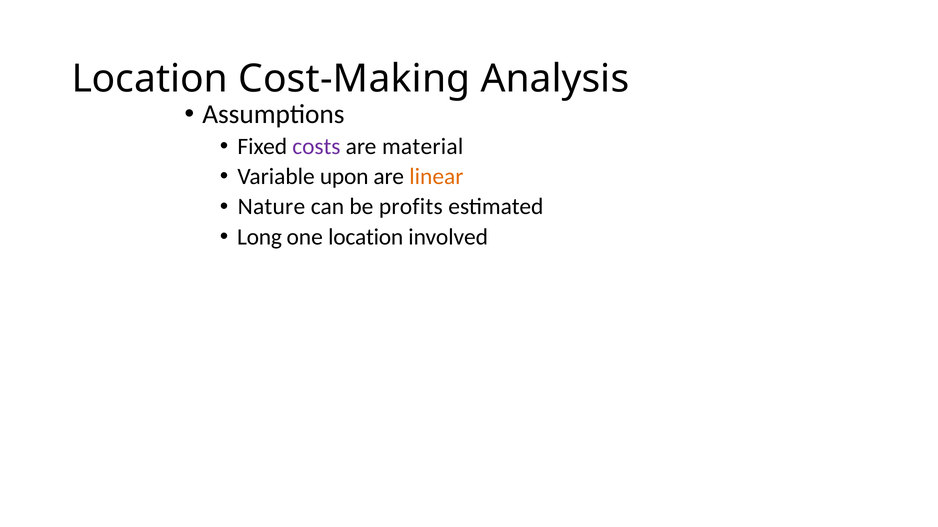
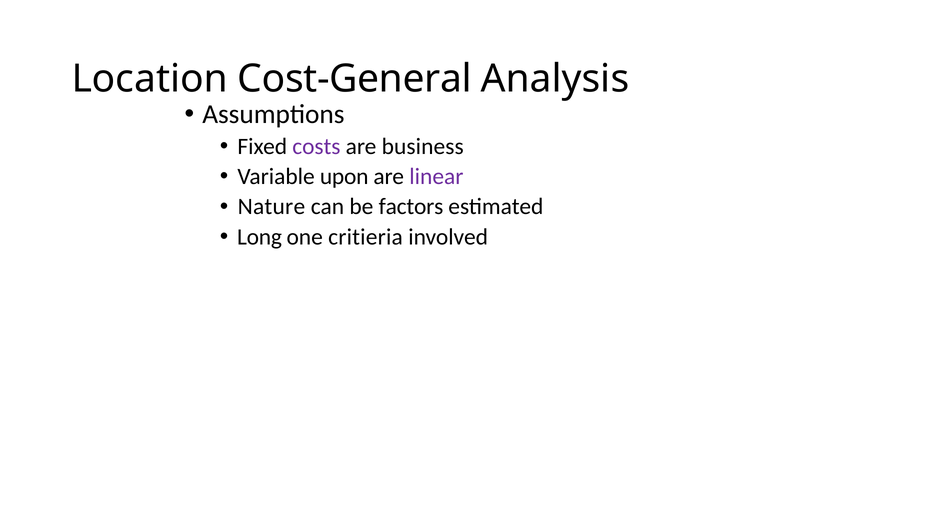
Cost-Making: Cost-Making -> Cost-General
material: material -> business
linear colour: orange -> purple
profits: profits -> factors
one location: location -> critieria
